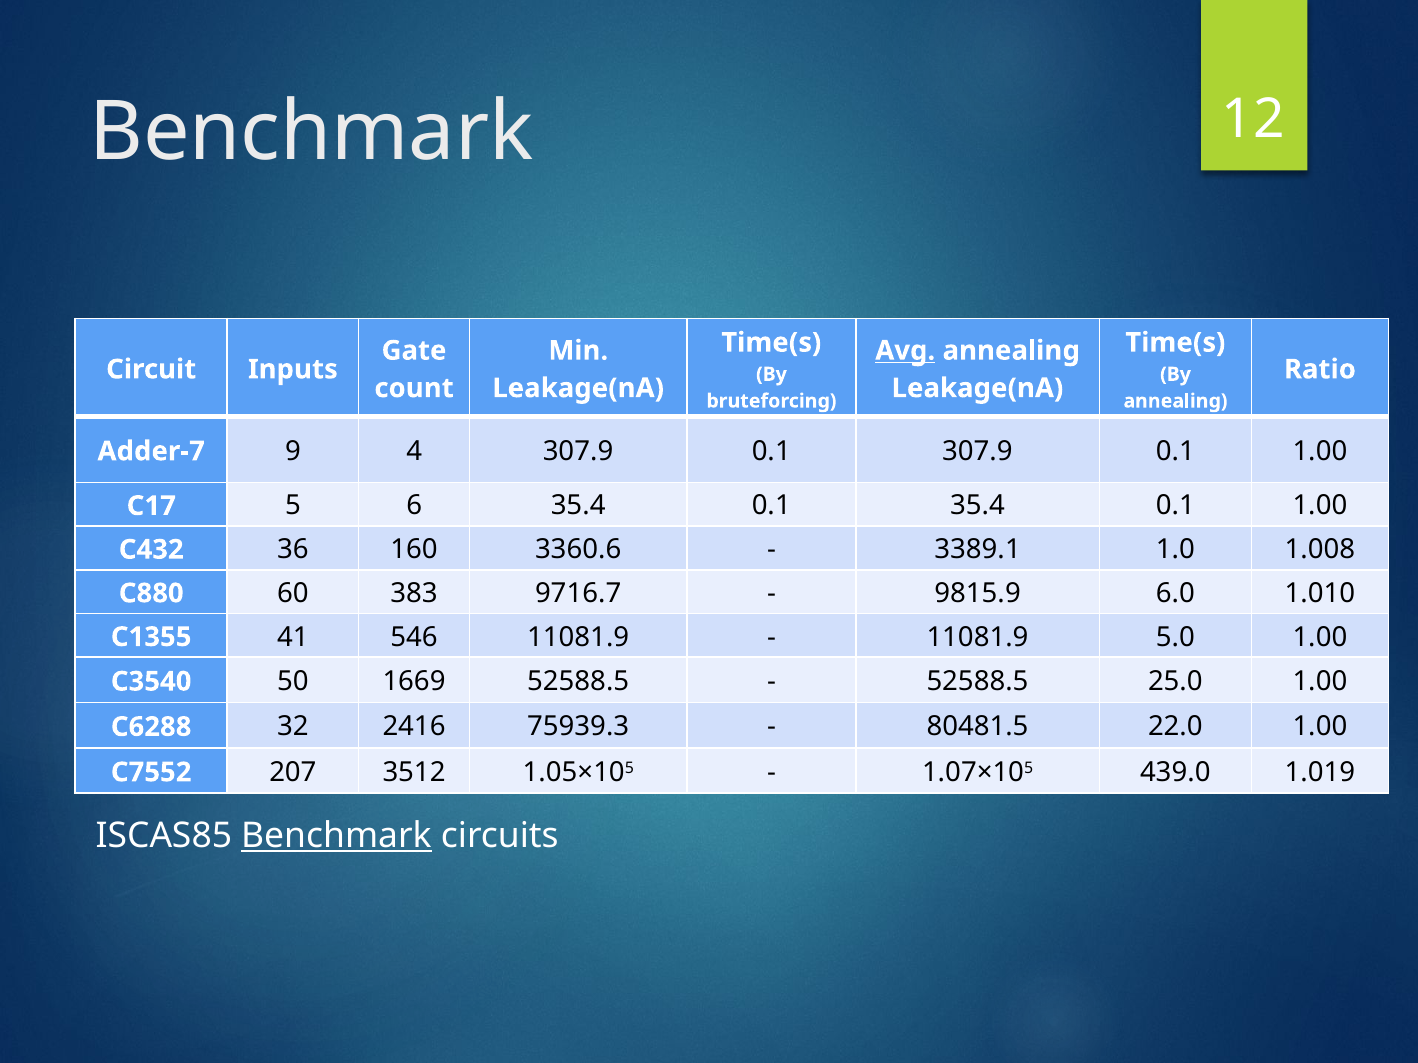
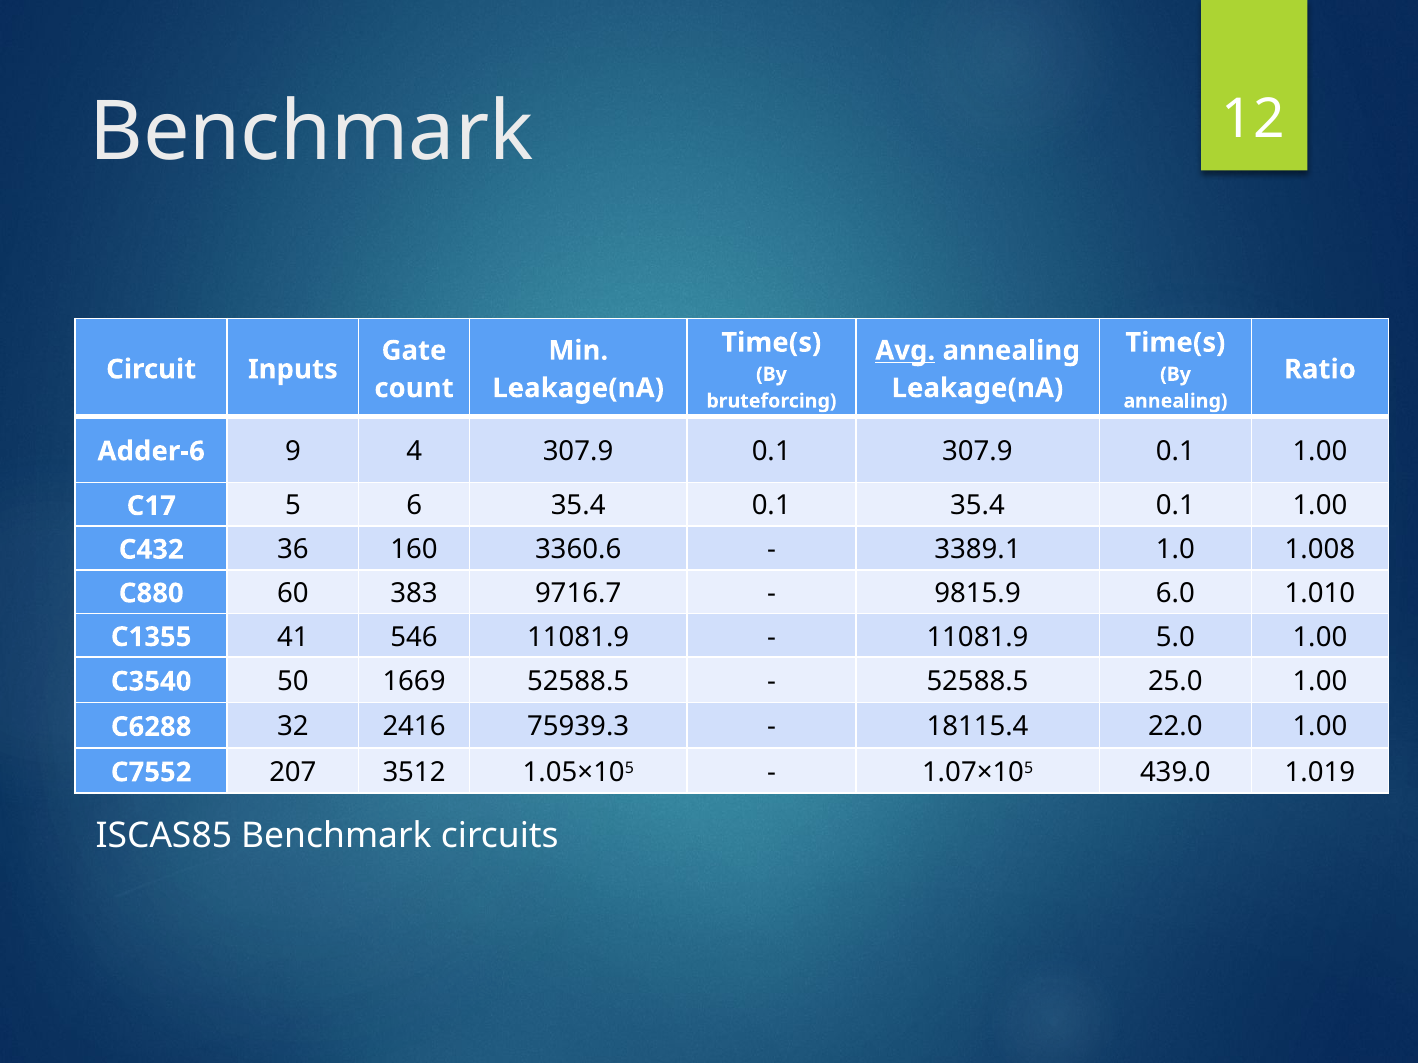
Adder-7: Adder-7 -> Adder-6
80481.5: 80481.5 -> 18115.4
Benchmark at (336, 836) underline: present -> none
